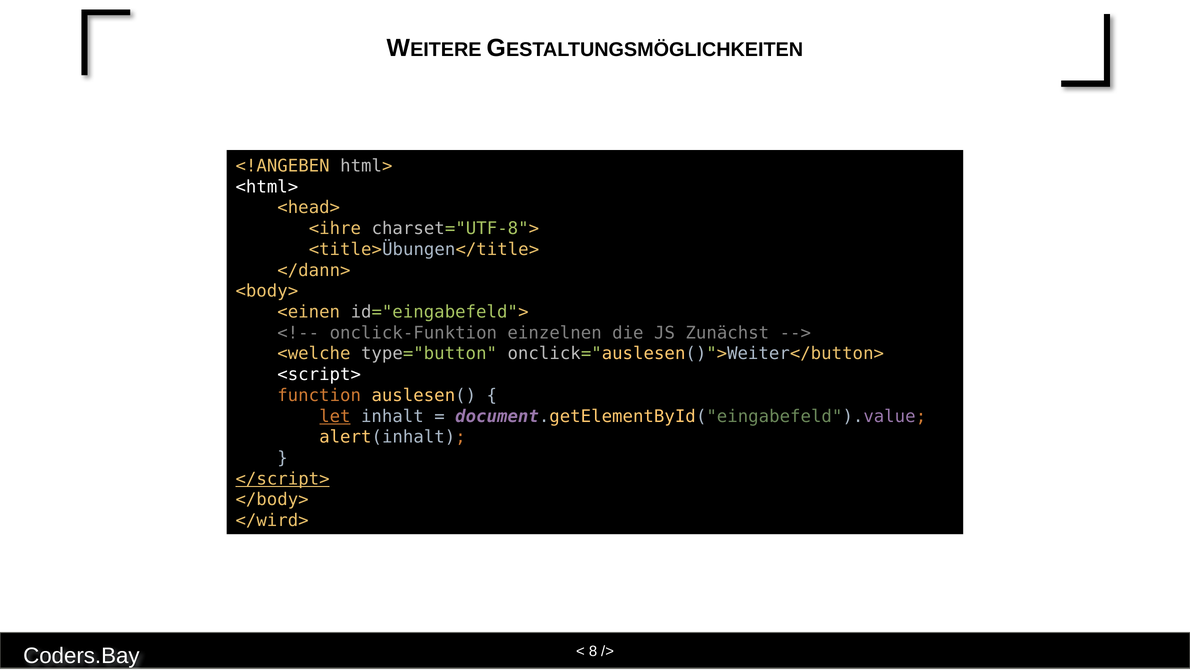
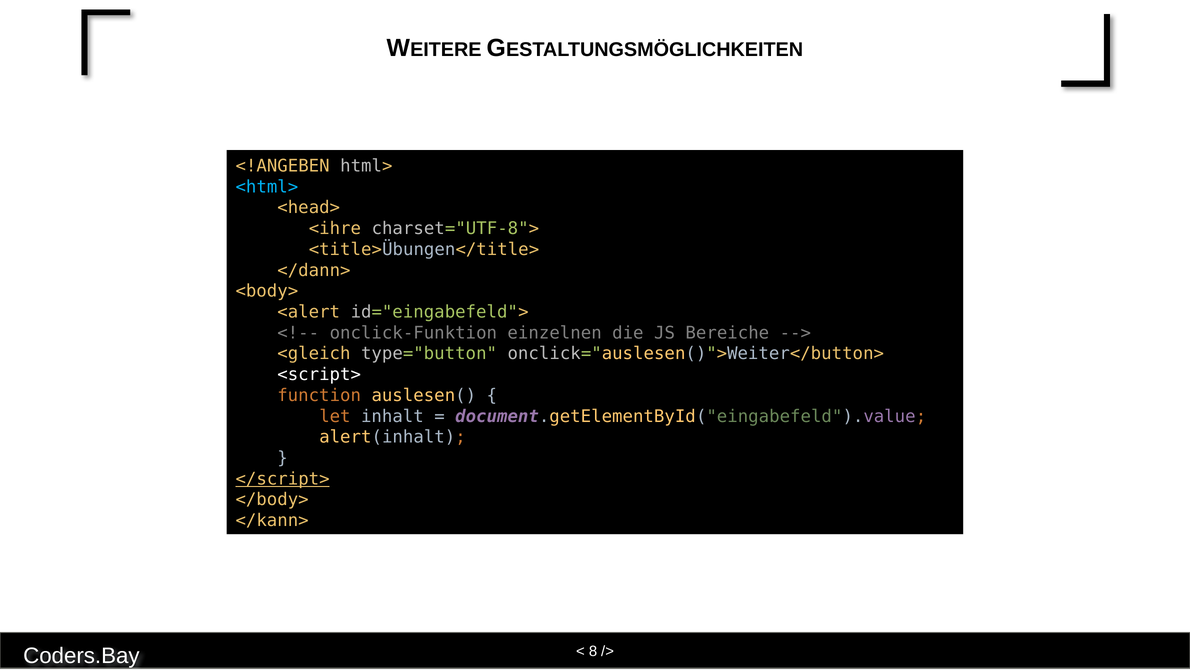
<html> colour: white -> light blue
<einen: <einen -> <alert
Zunächst: Zunächst -> Bereiche
<welche: <welche -> <gleich
let underline: present -> none
</wird>: </wird> -> </kann>
